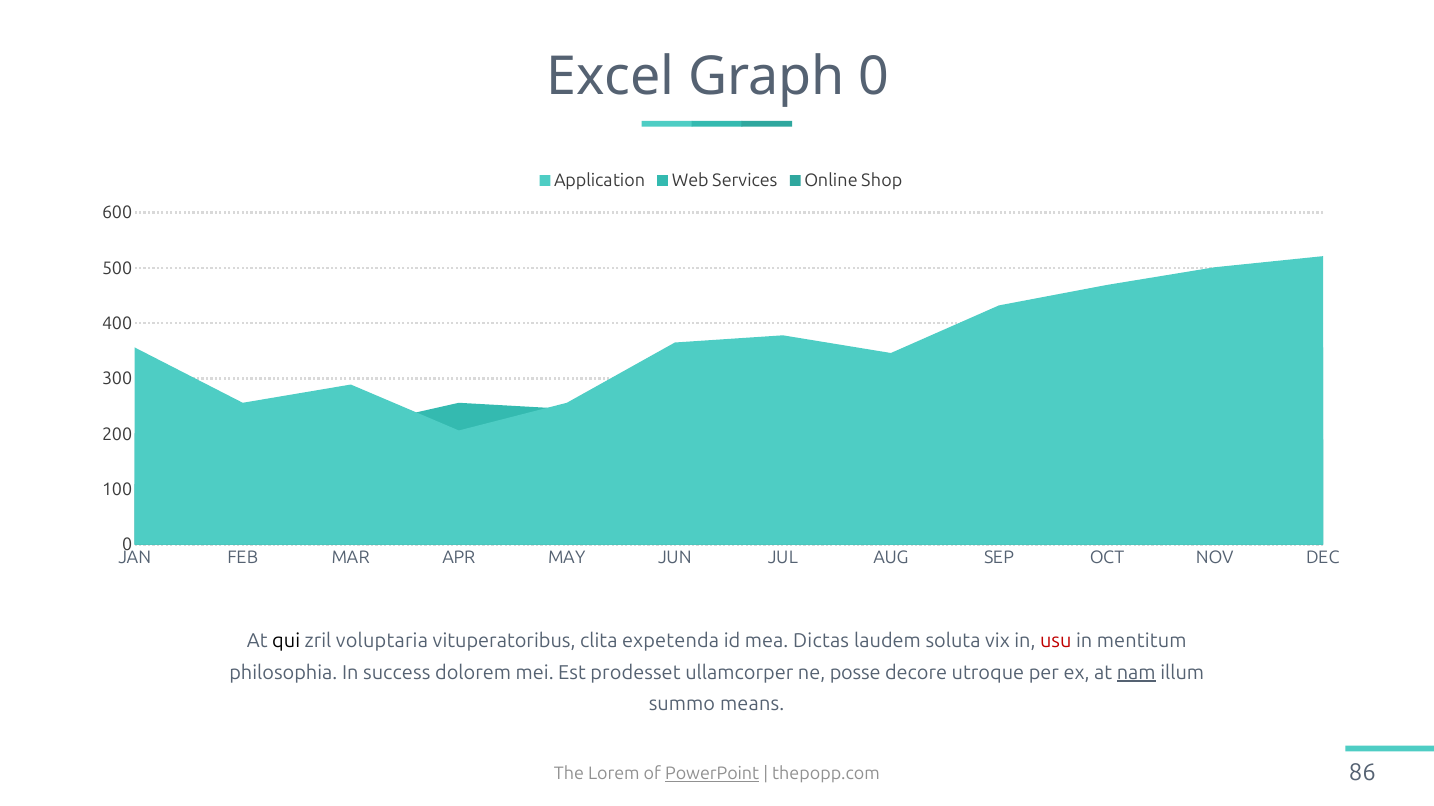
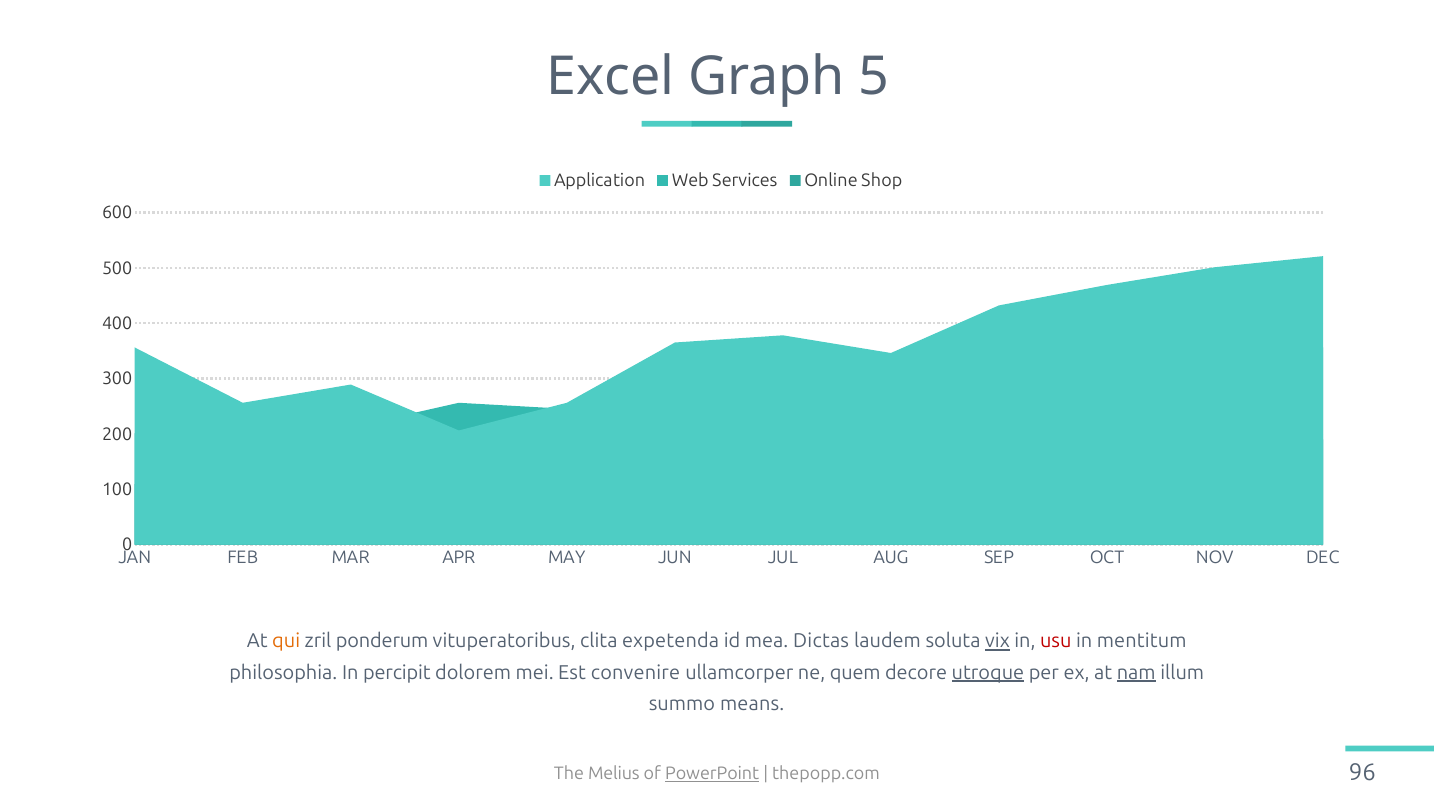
Graph 0: 0 -> 5
qui colour: black -> orange
voluptaria: voluptaria -> ponderum
vix underline: none -> present
success: success -> percipit
prodesset: prodesset -> convenire
posse: posse -> quem
utroque underline: none -> present
Lorem: Lorem -> Melius
86: 86 -> 96
